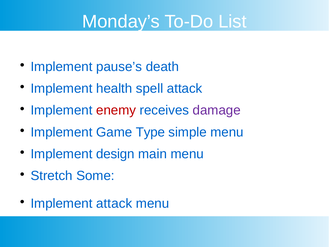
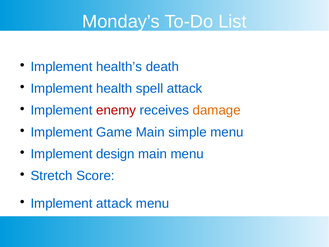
pause’s: pause’s -> health’s
damage colour: purple -> orange
Game Type: Type -> Main
Some: Some -> Score
